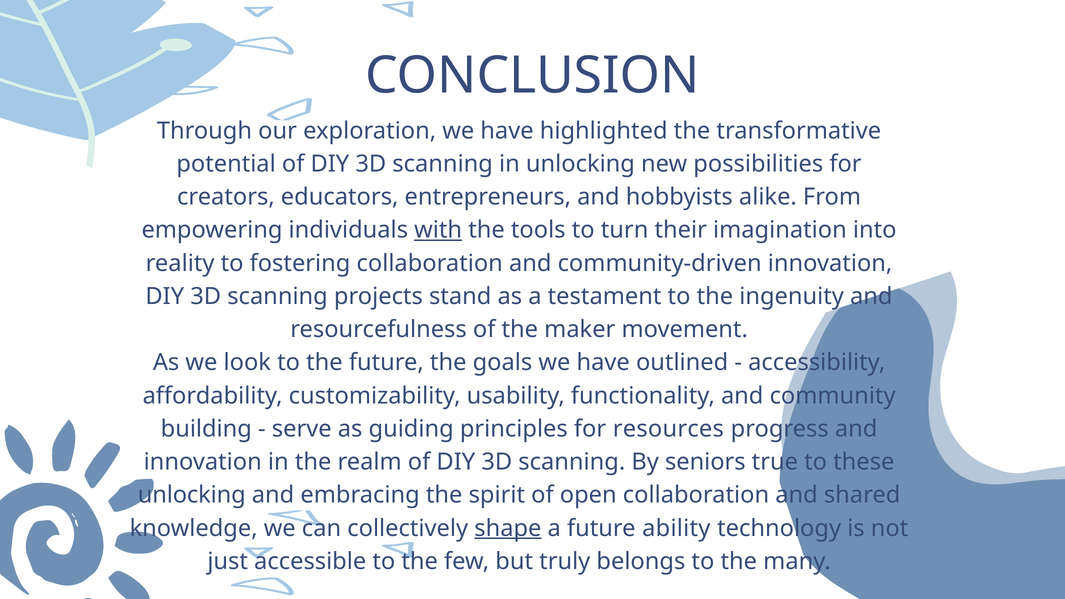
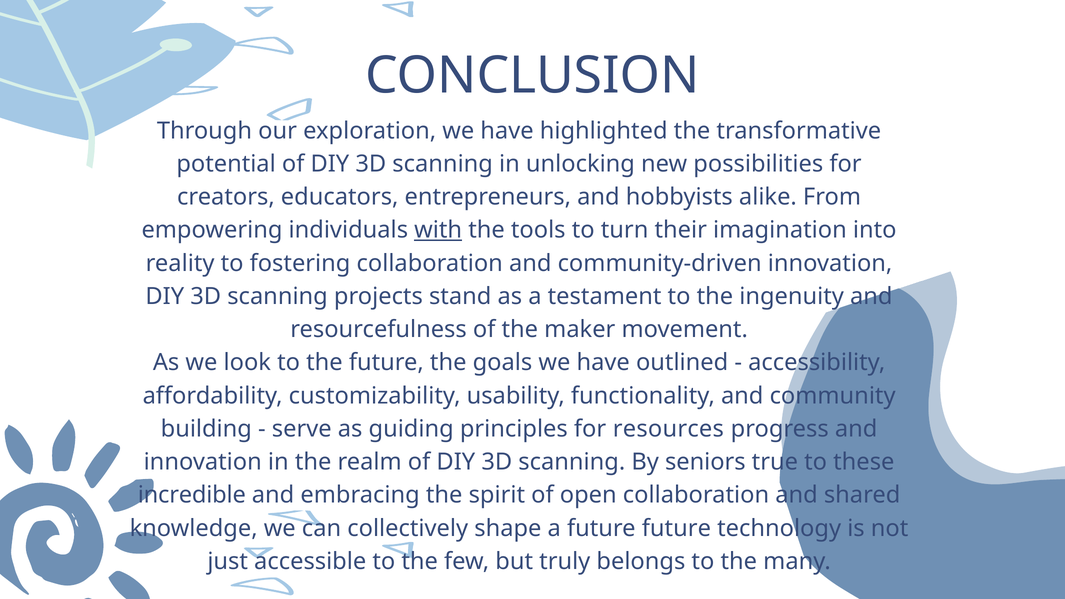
unlocking at (192, 495): unlocking -> incredible
shape underline: present -> none
future ability: ability -> future
